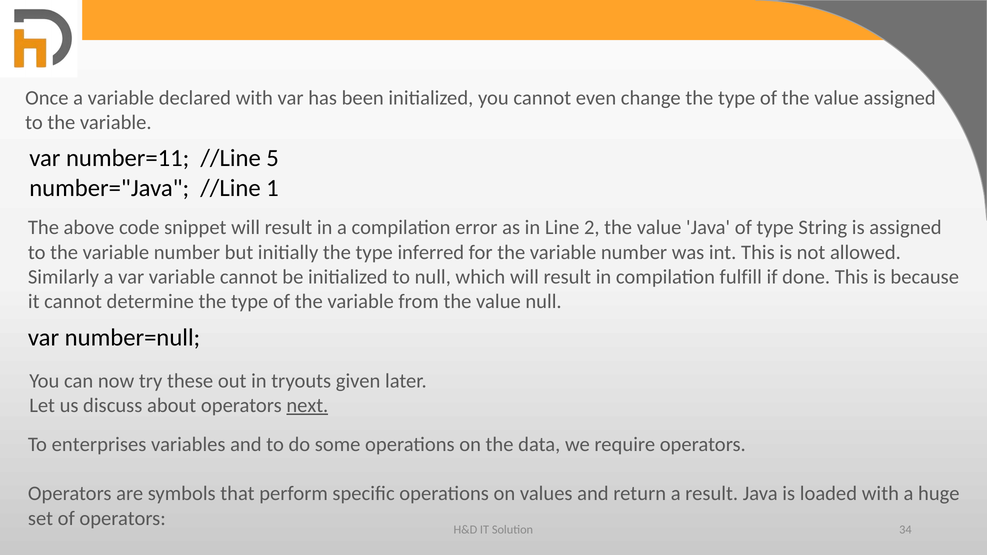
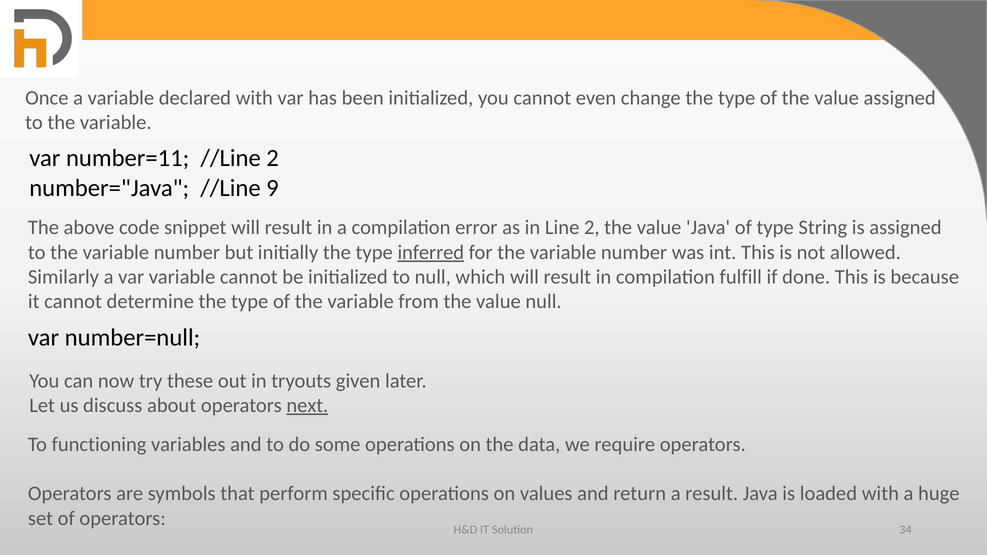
//Line 5: 5 -> 2
1: 1 -> 9
inferred underline: none -> present
enterprises: enterprises -> functioning
